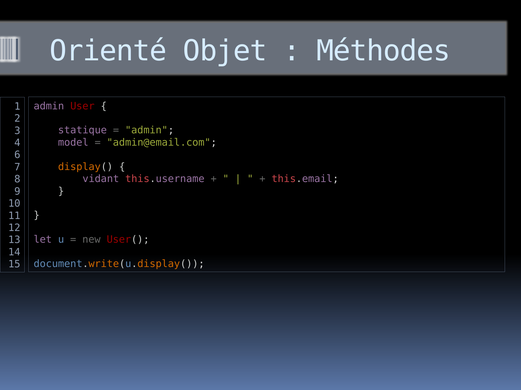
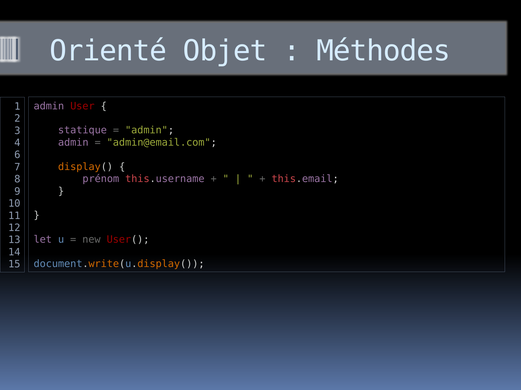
model at (73, 143): model -> admin
vidant: vidant -> prénom
